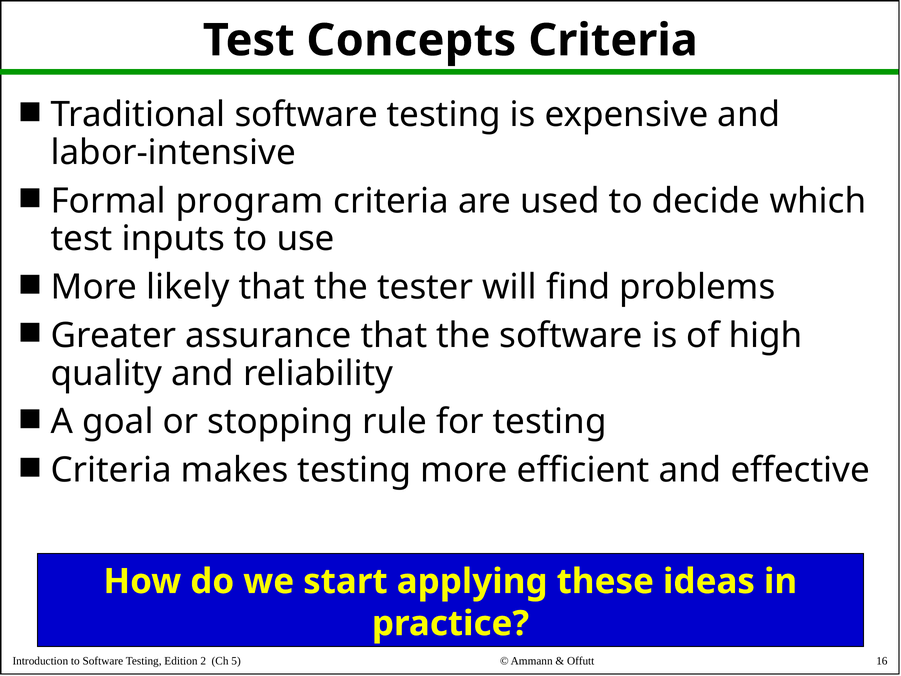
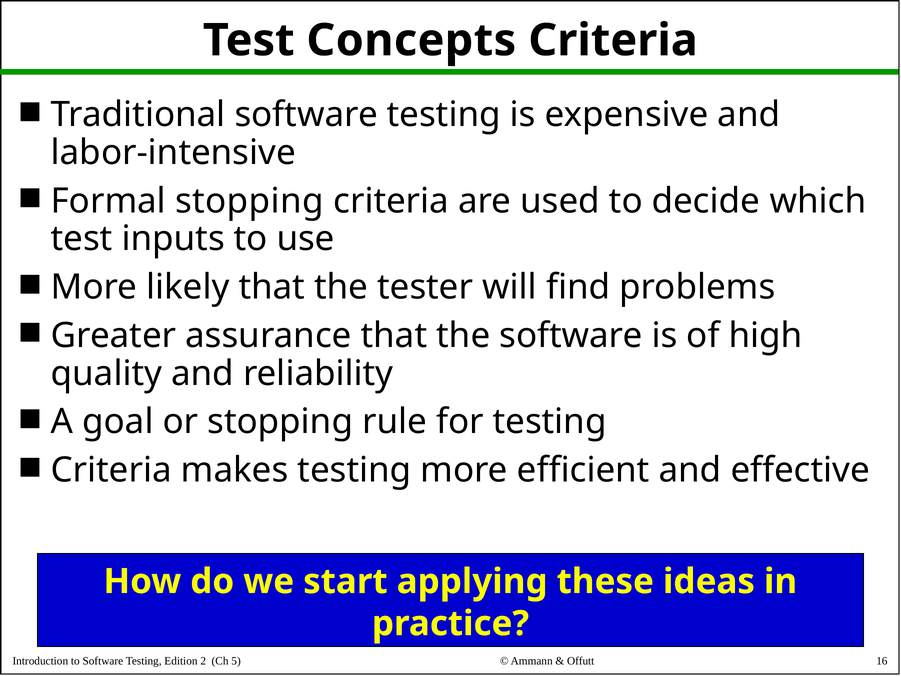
Formal program: program -> stopping
